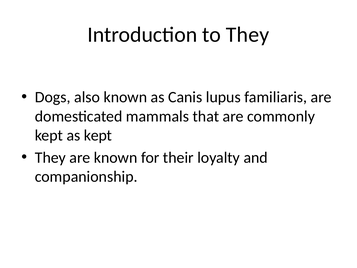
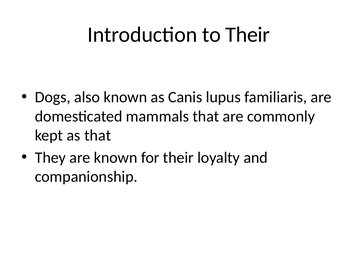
to They: They -> Their
as kept: kept -> that
